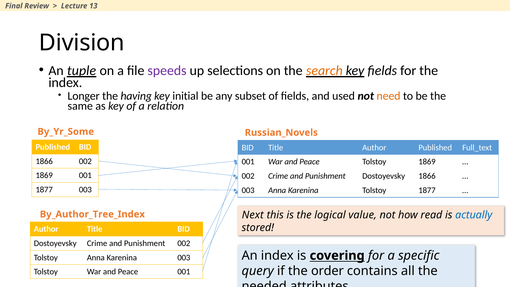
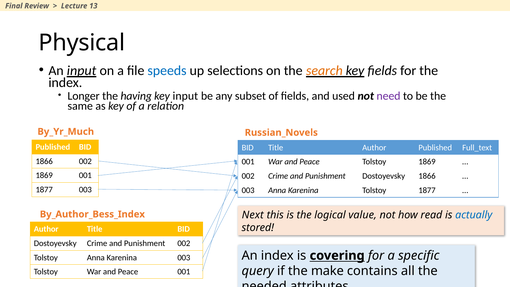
Division: Division -> Physical
An tuple: tuple -> input
speeds colour: purple -> blue
key initial: initial -> input
need colour: orange -> purple
By_Yr_Some: By_Yr_Some -> By_Yr_Much
By_Author_Tree_Index: By_Author_Tree_Index -> By_Author_Bess_Index
order: order -> make
